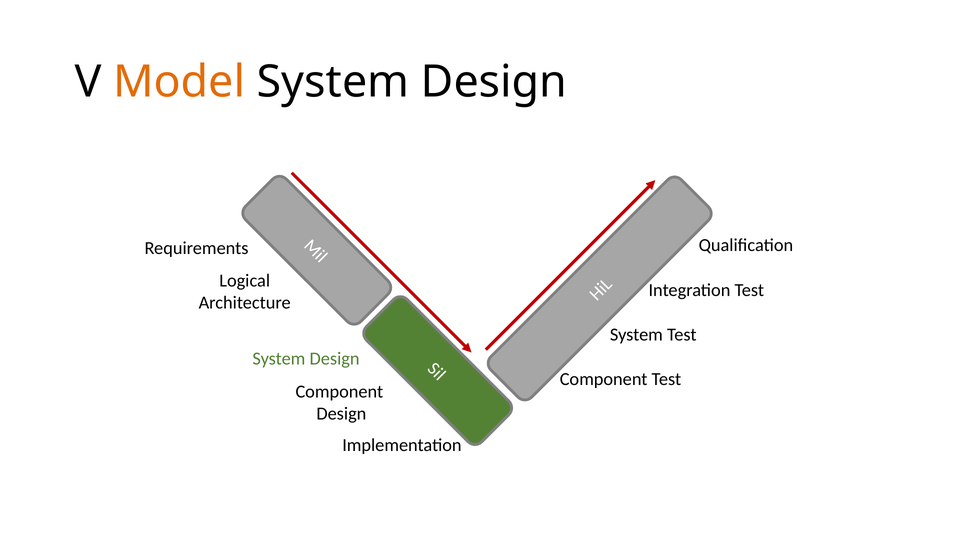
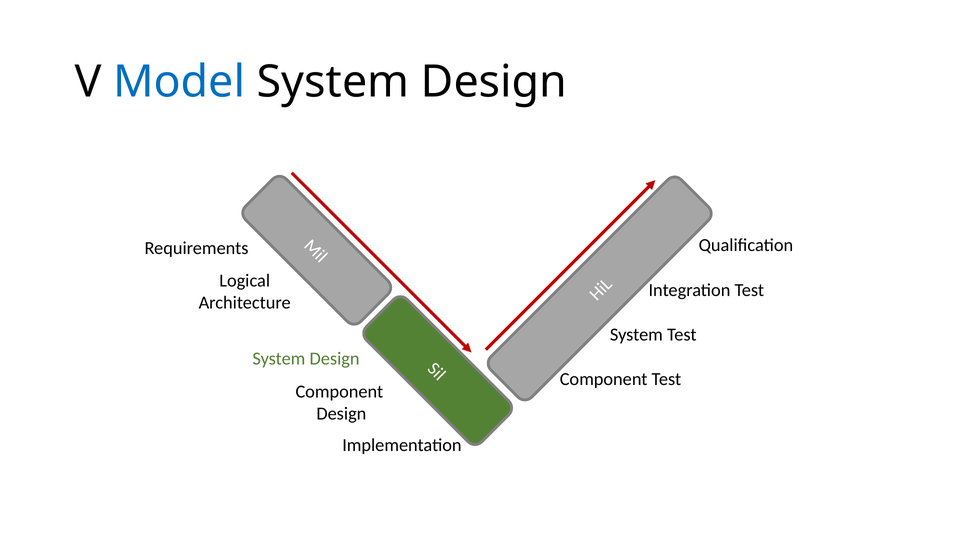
Model colour: orange -> blue
